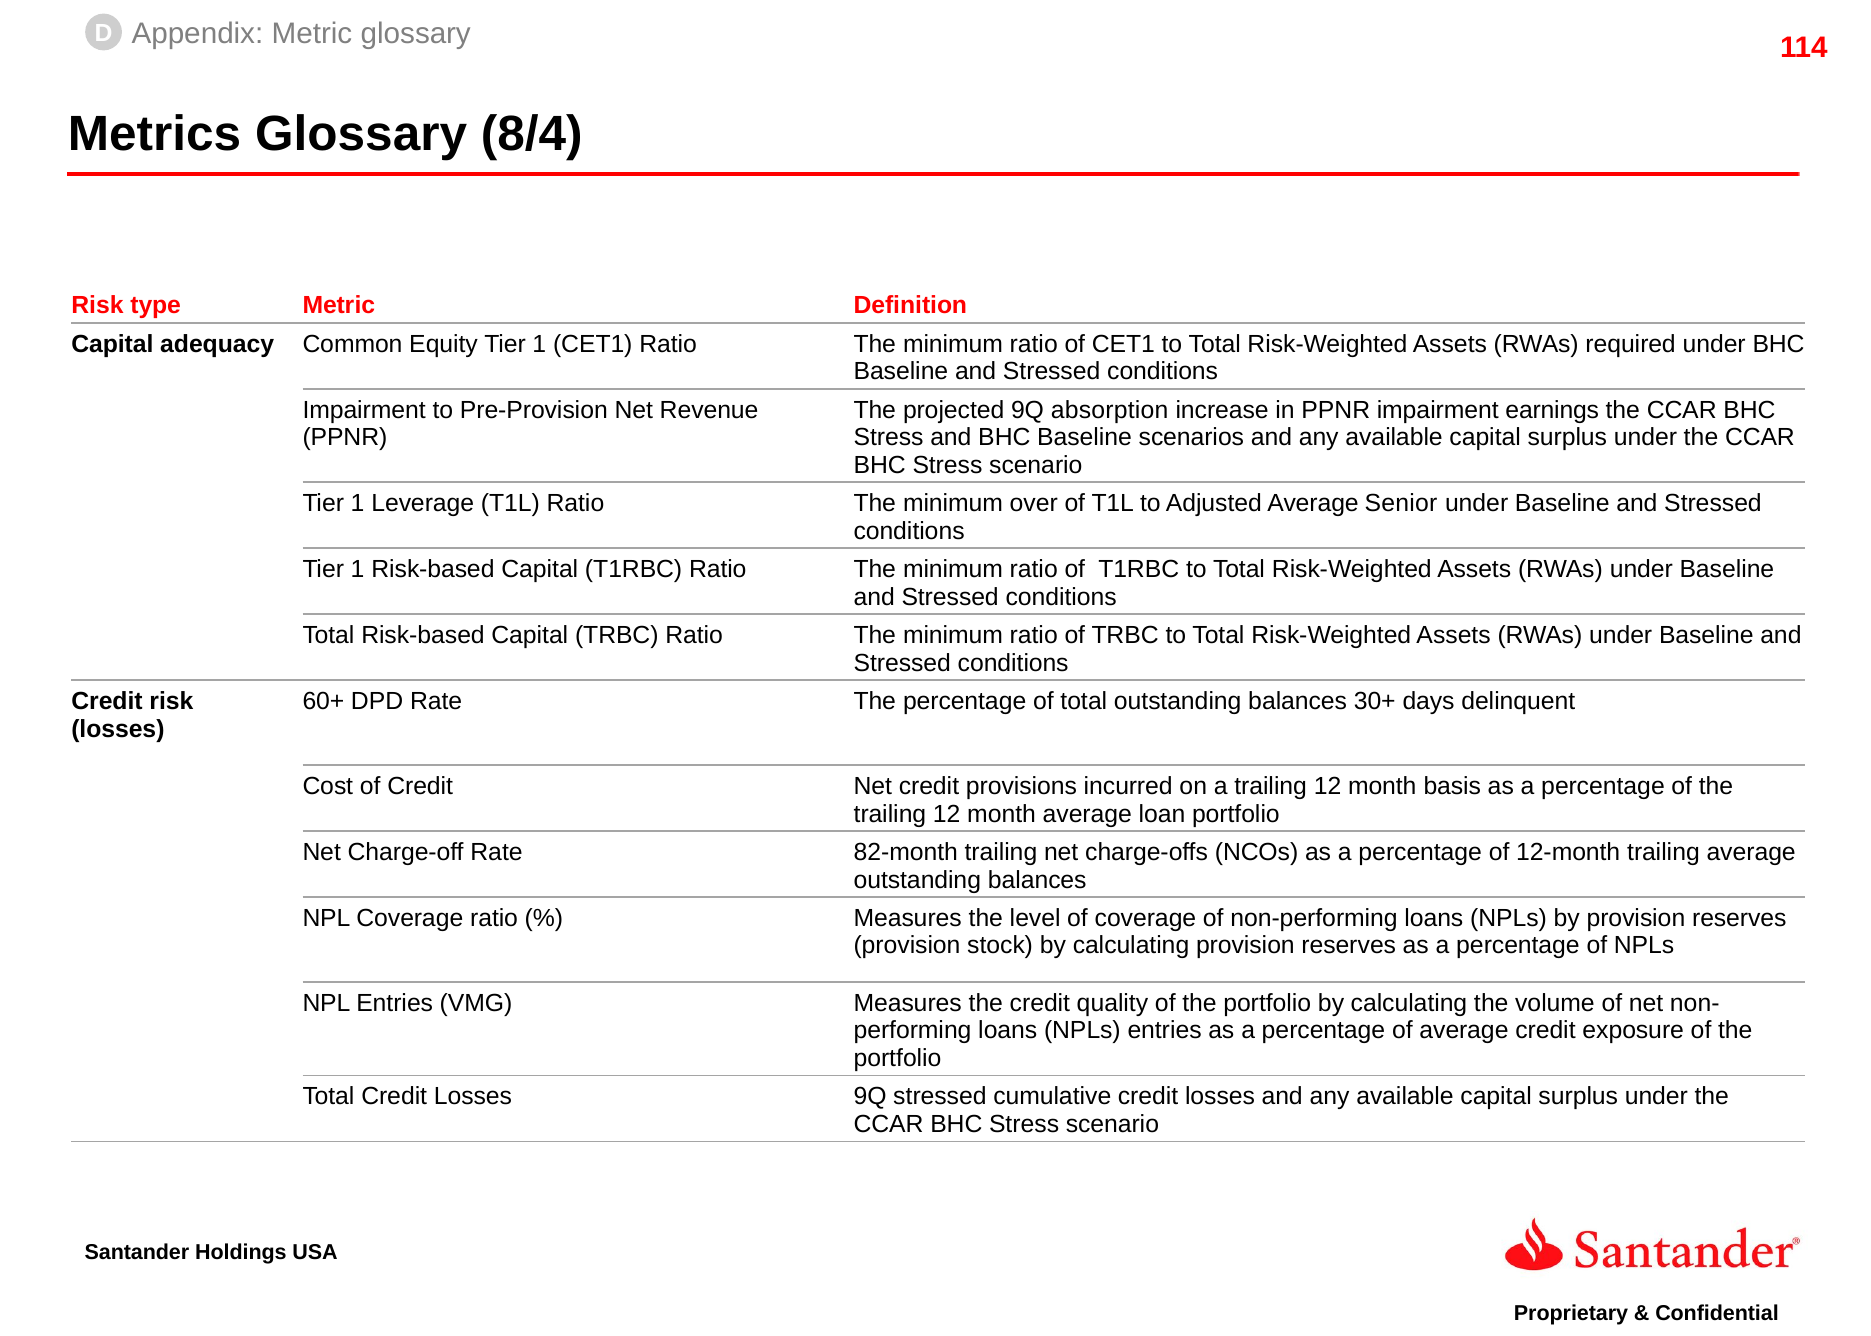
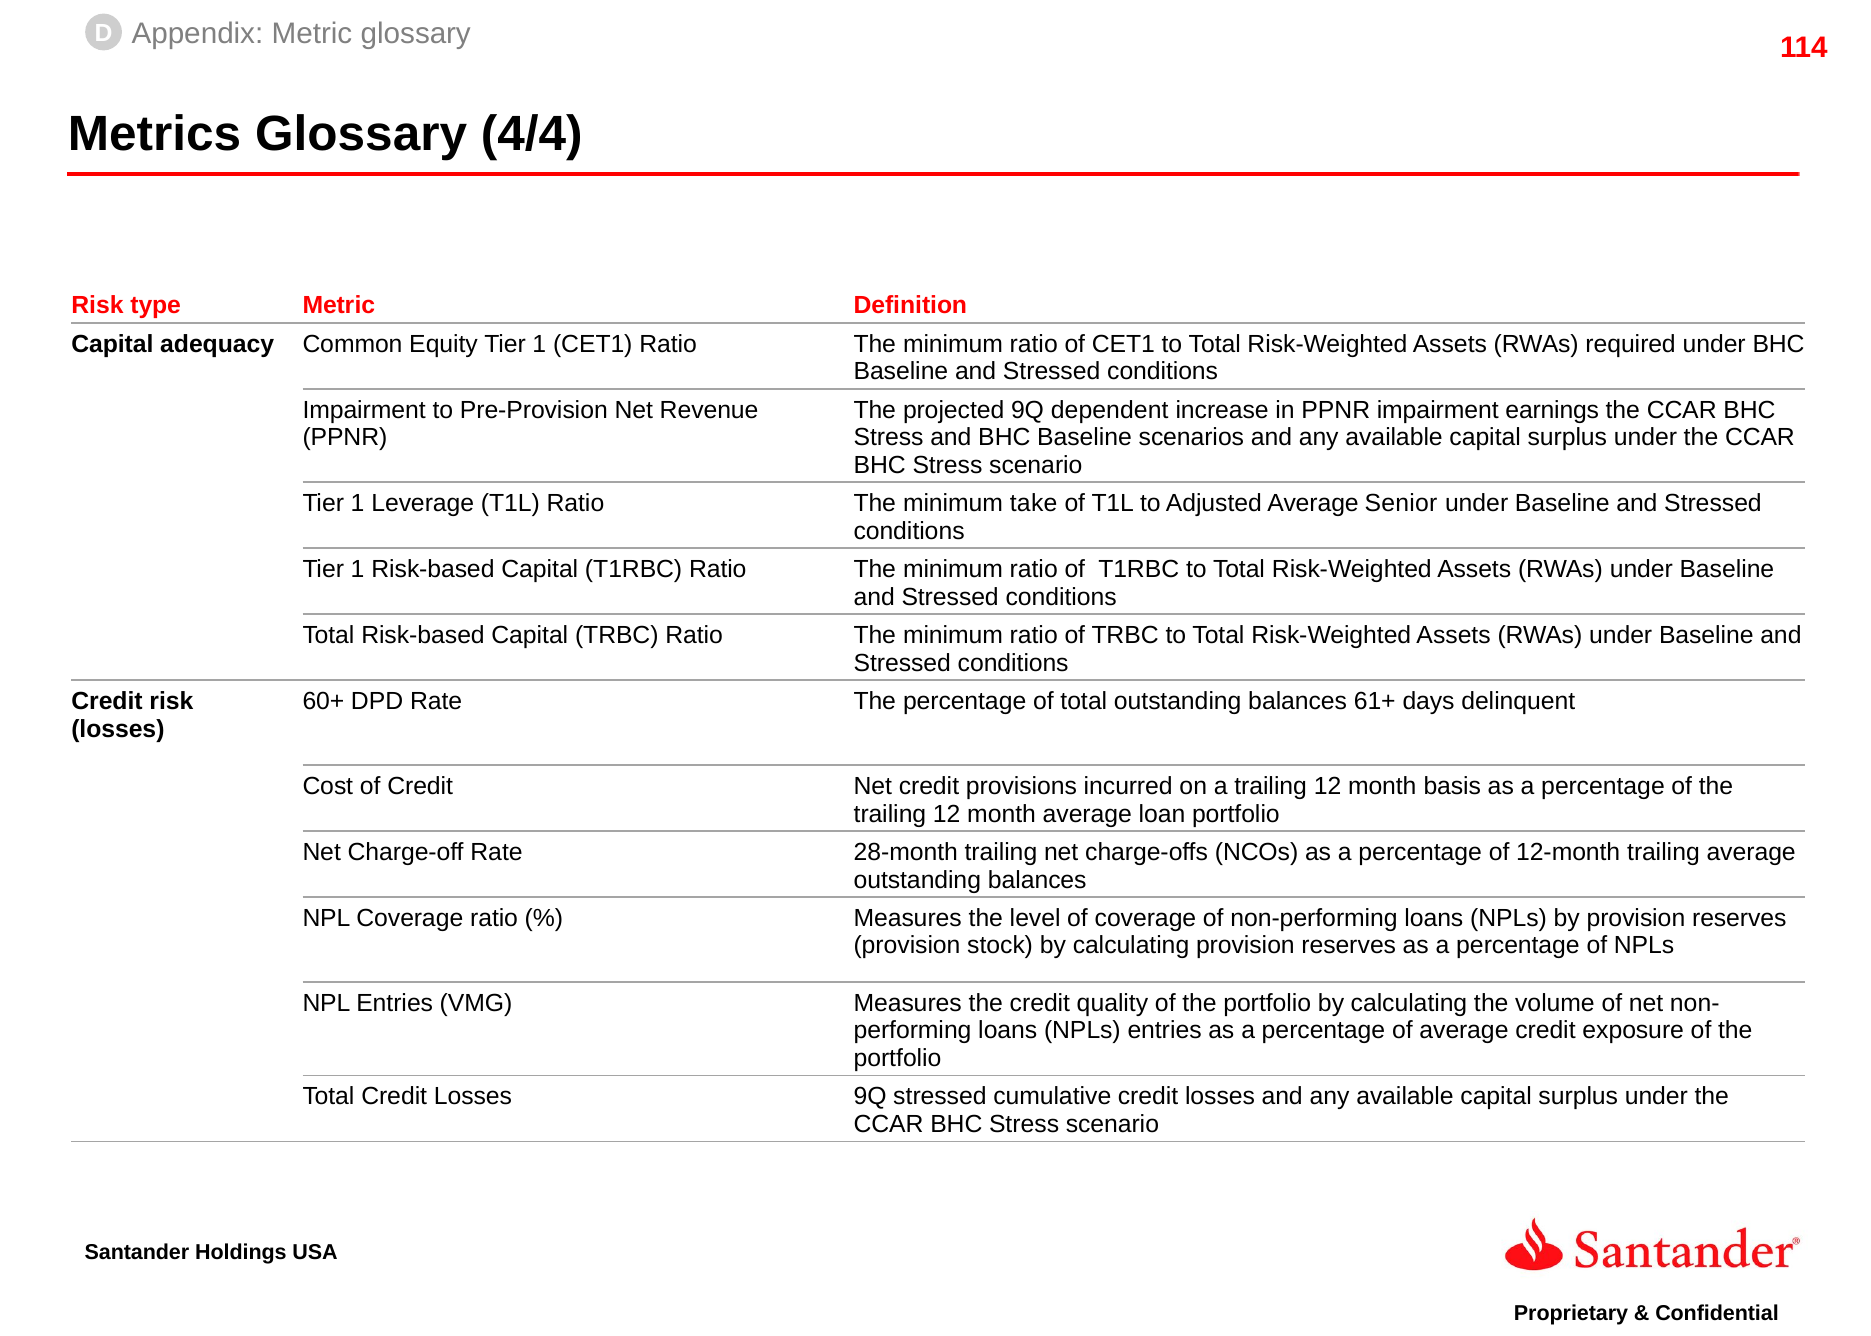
8/4: 8/4 -> 4/4
absorption: absorption -> dependent
over: over -> take
30+: 30+ -> 61+
82-month: 82-month -> 28-month
